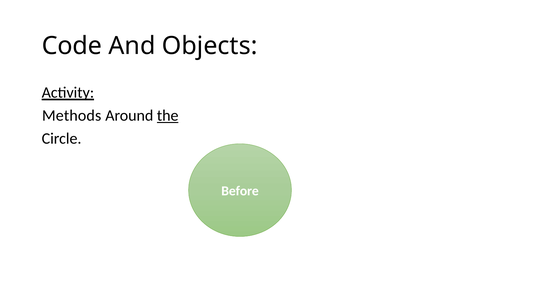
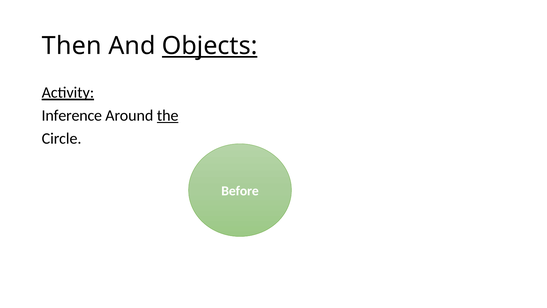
Code: Code -> Then
Objects underline: none -> present
Methods: Methods -> Inference
